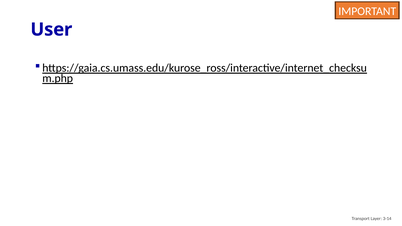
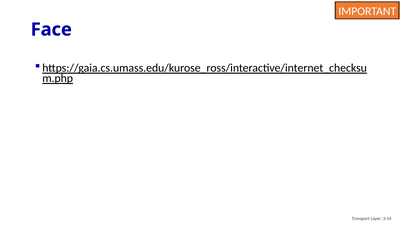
User: User -> Face
